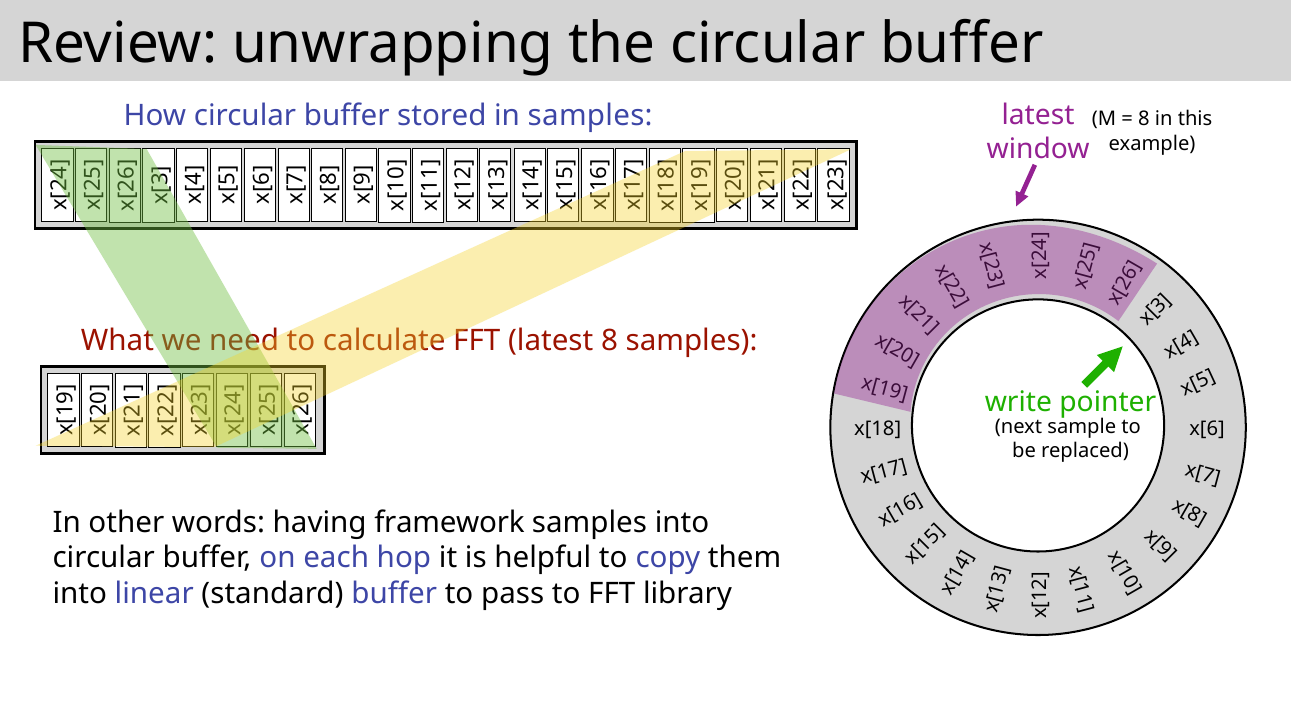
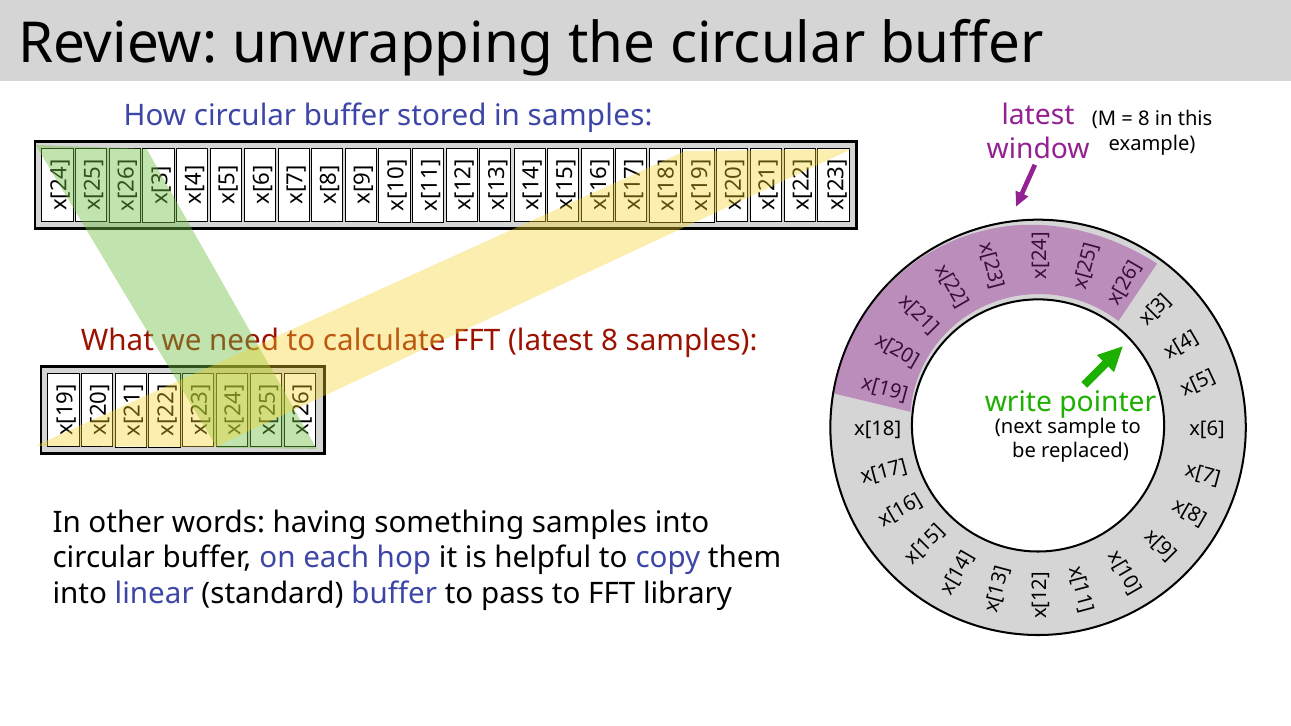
framework: framework -> something
